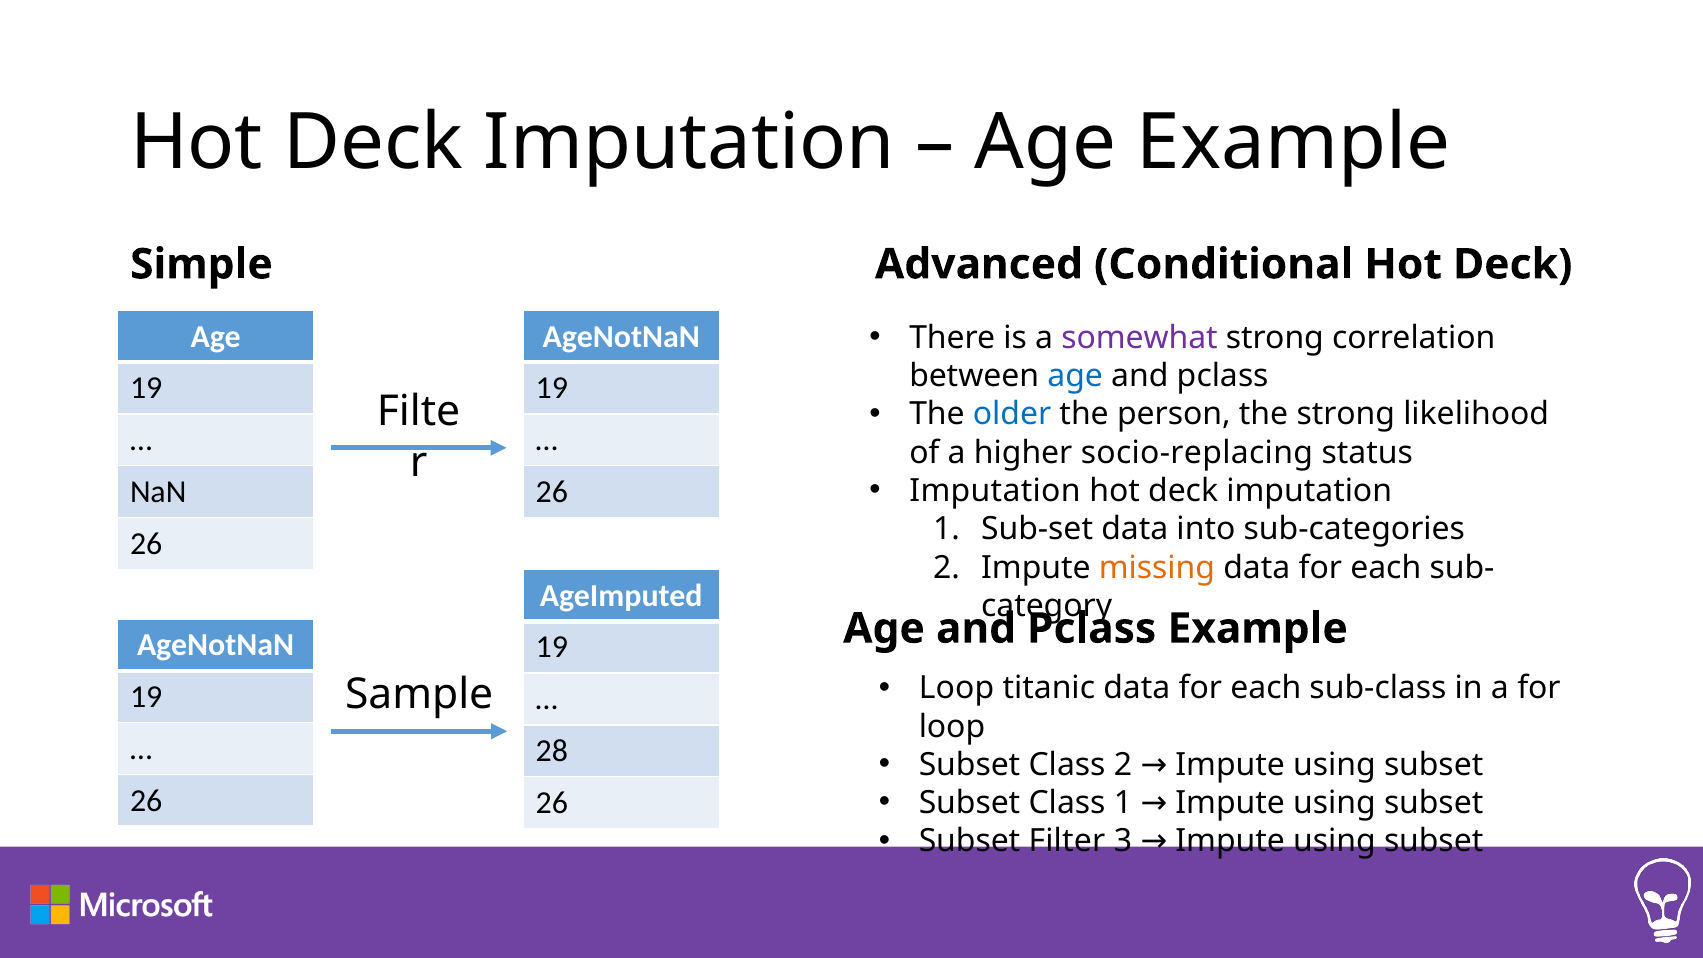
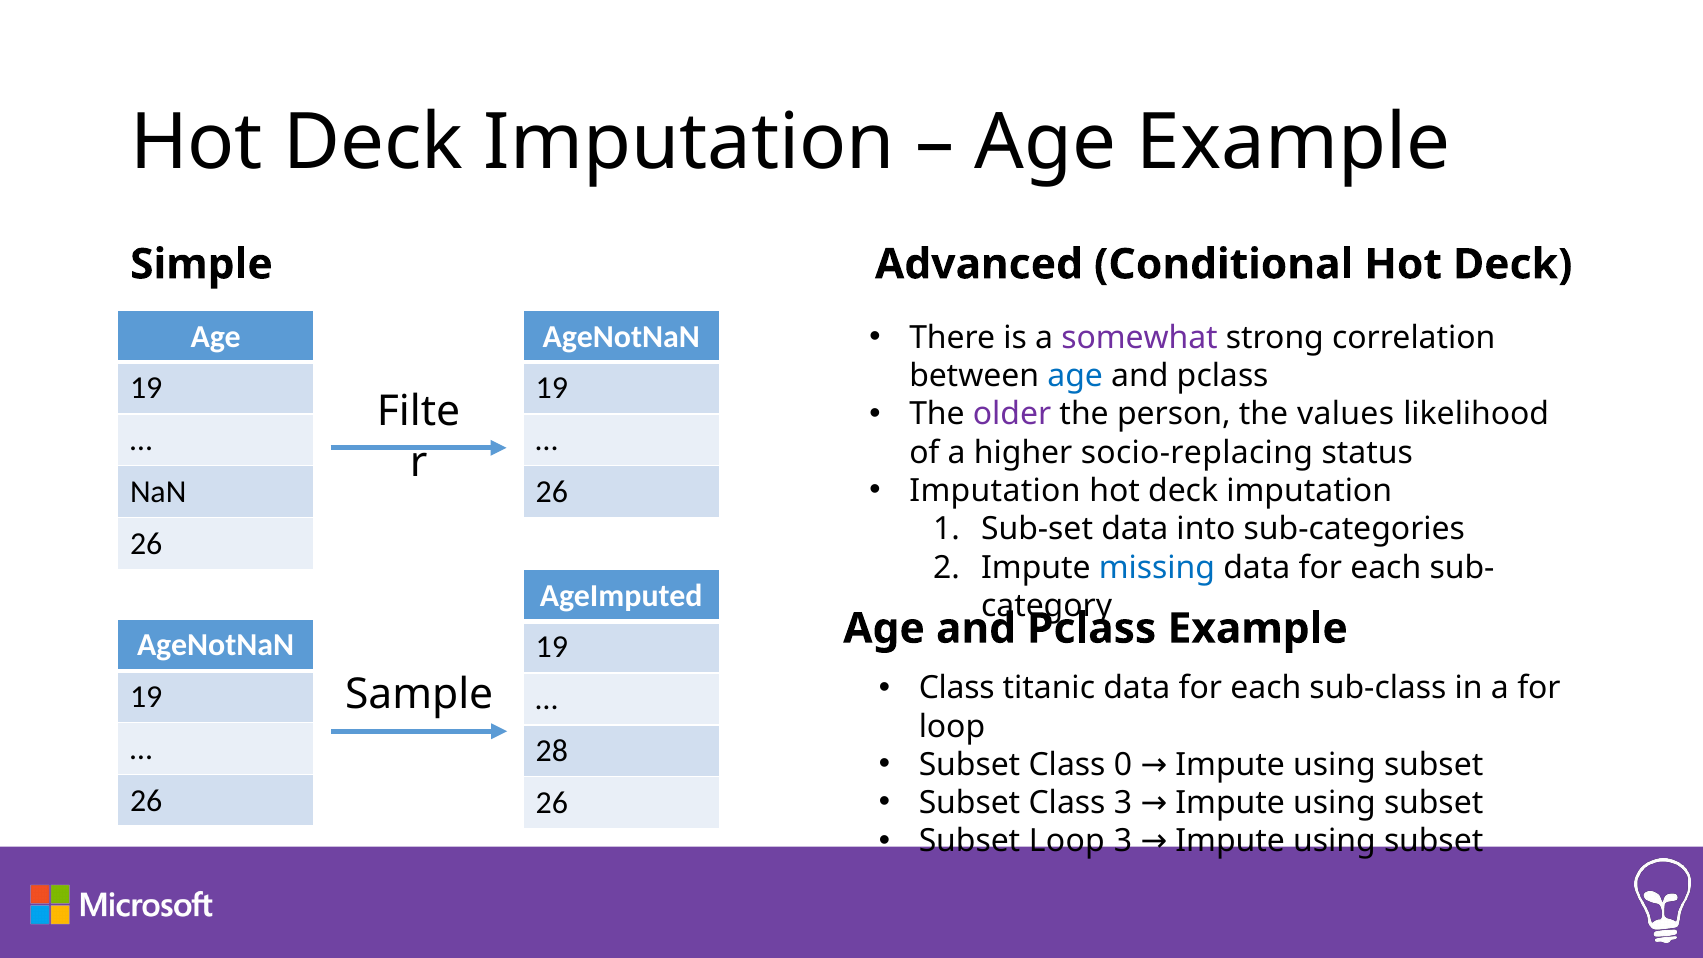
older colour: blue -> purple
the strong: strong -> values
missing colour: orange -> blue
Loop at (957, 688): Loop -> Class
Class 2: 2 -> 0
Class 1: 1 -> 3
Subset Filter: Filter -> Loop
